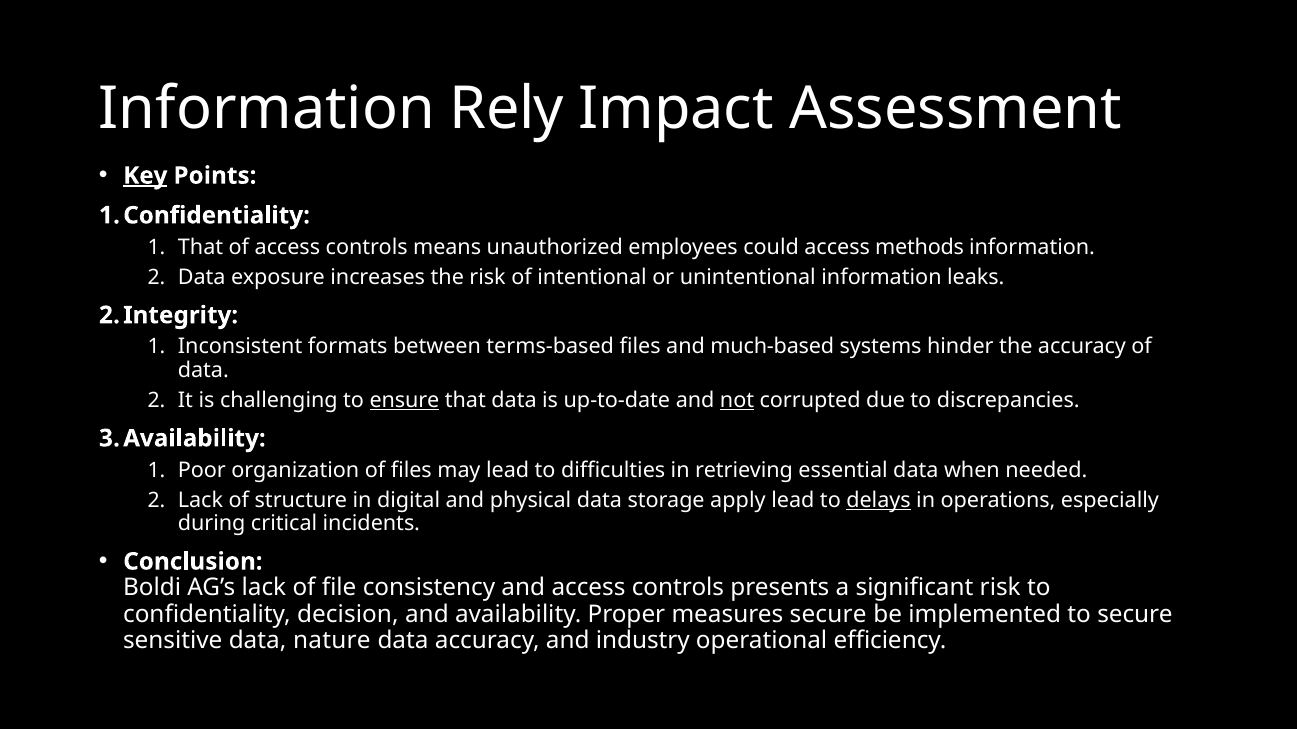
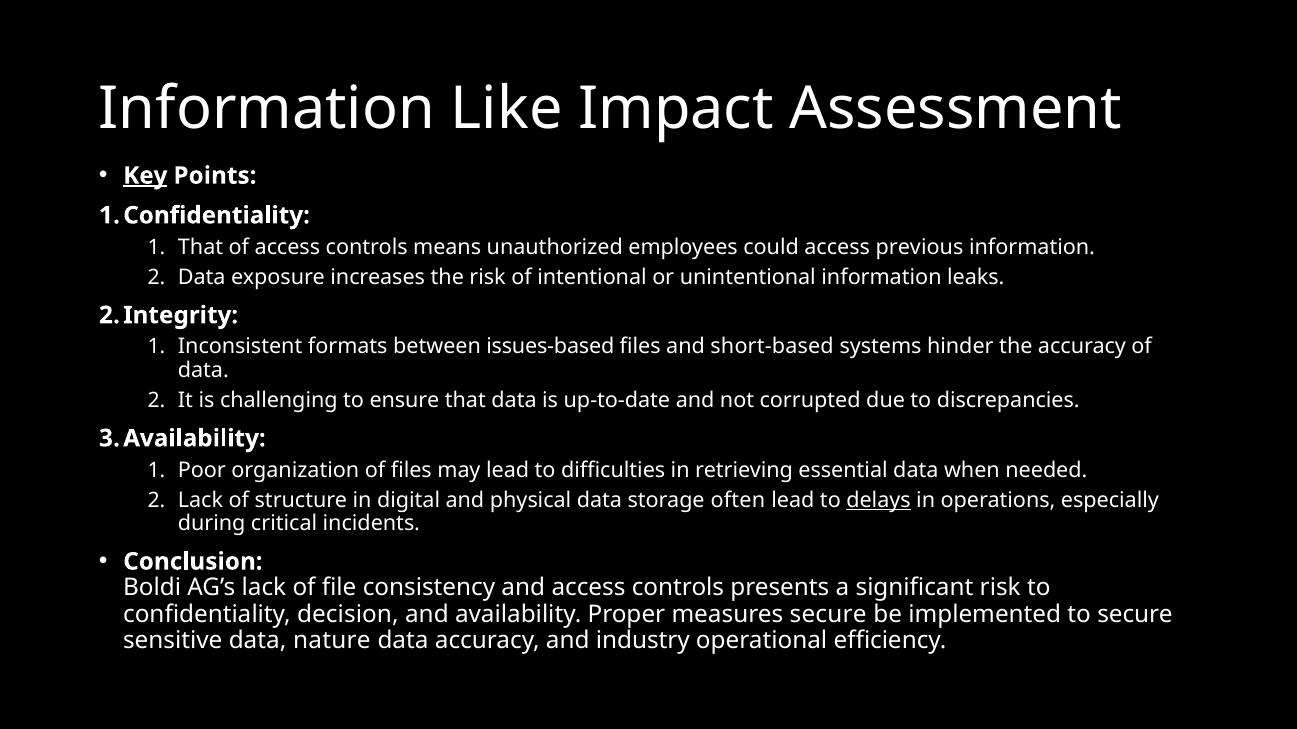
Rely: Rely -> Like
methods: methods -> previous
terms-based: terms-based -> issues-based
much-based: much-based -> short-based
ensure underline: present -> none
not underline: present -> none
apply: apply -> often
